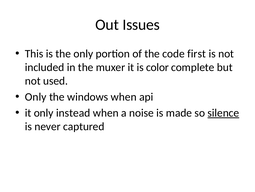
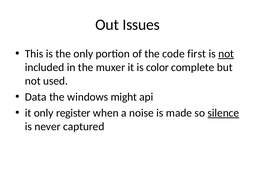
not at (226, 53) underline: none -> present
Only at (36, 97): Only -> Data
windows when: when -> might
instead: instead -> register
